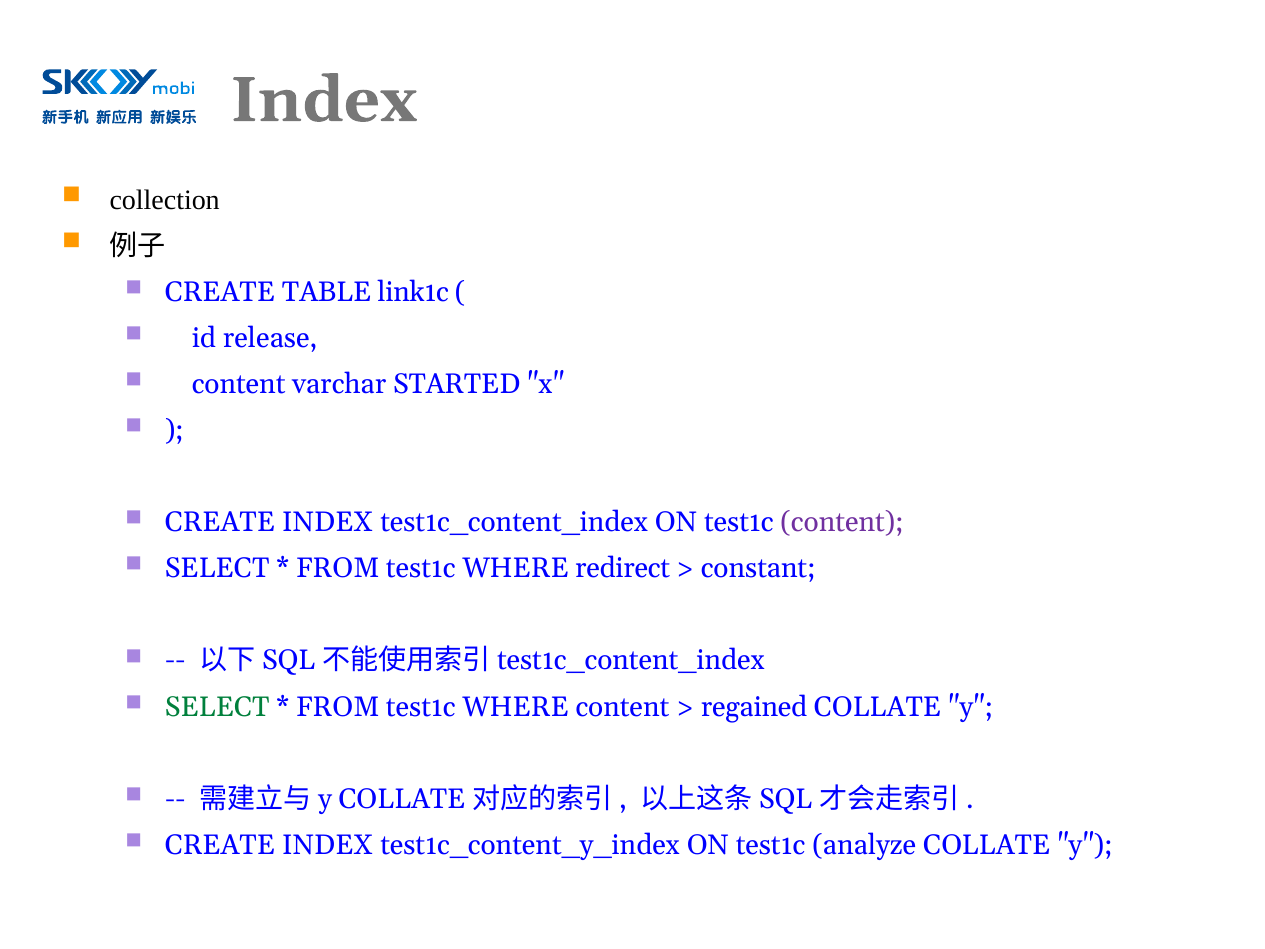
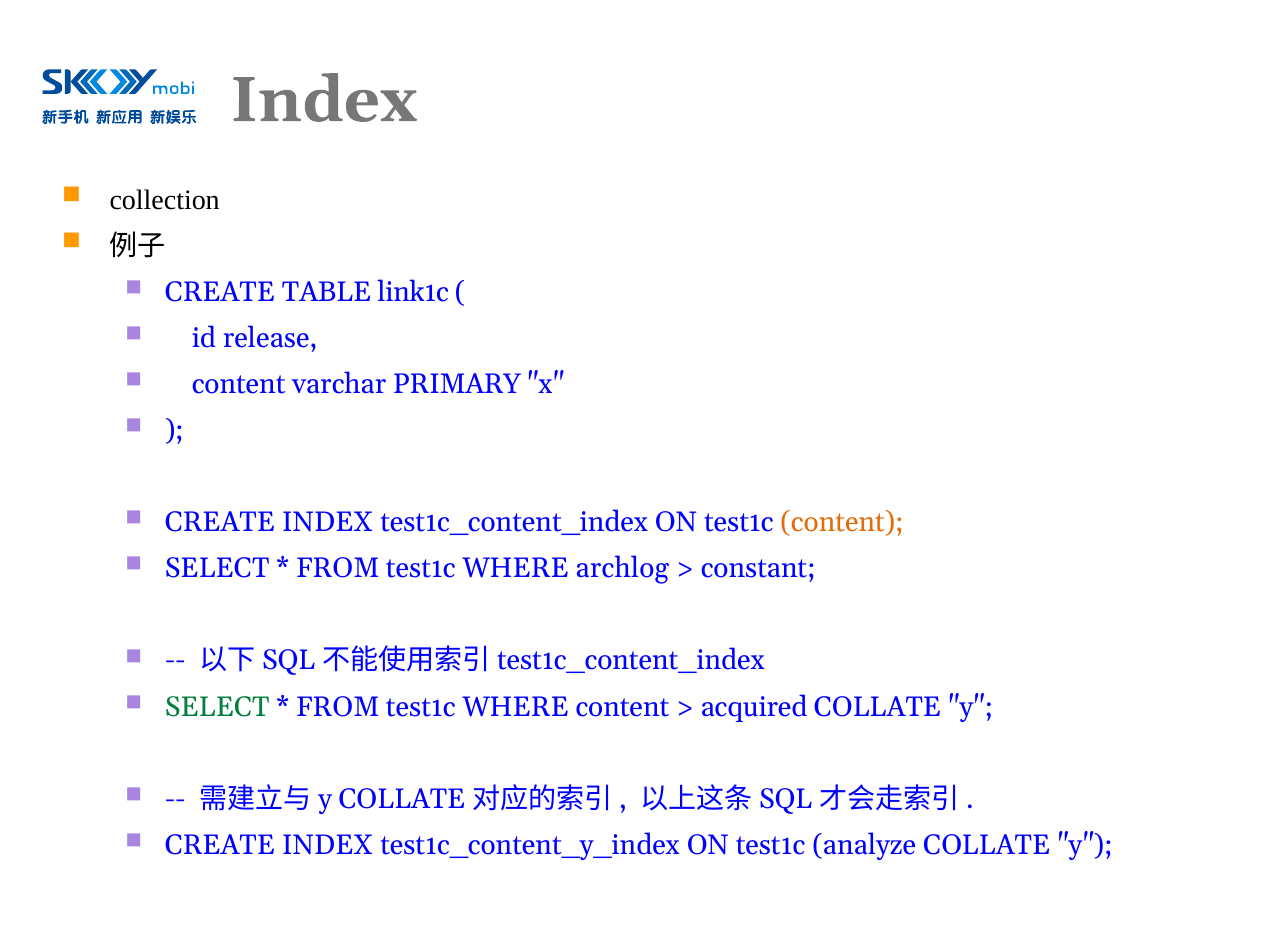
STARTED: STARTED -> PRIMARY
content at (842, 522) colour: purple -> orange
redirect: redirect -> archlog
regained: regained -> acquired
